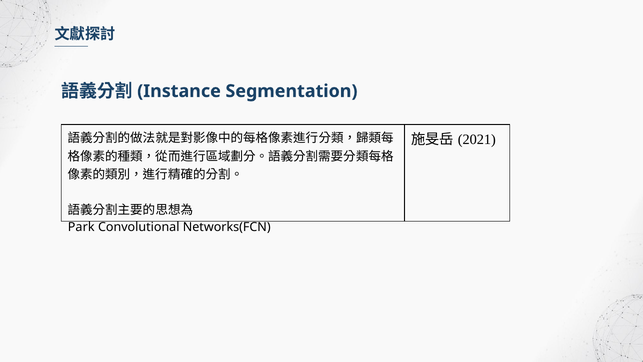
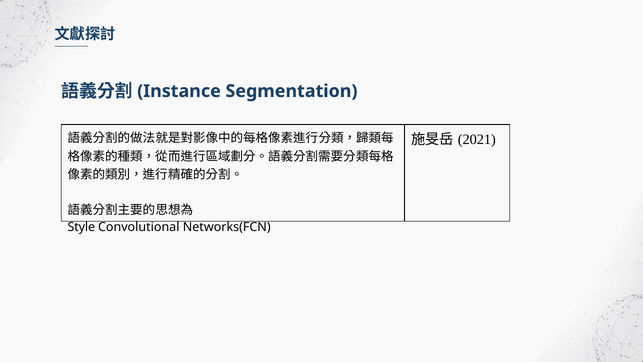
Park: Park -> Style
